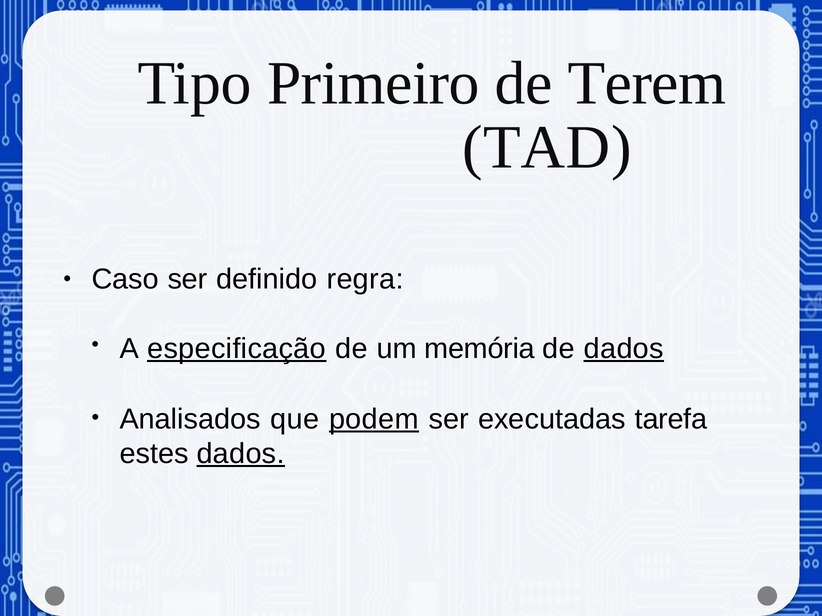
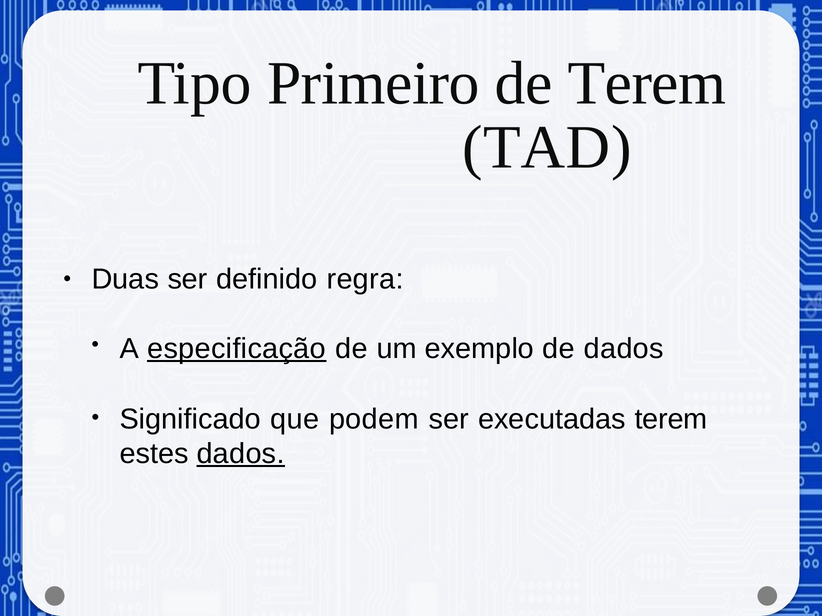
Caso: Caso -> Duas
memória: memória -> exemplo
dados at (624, 349) underline: present -> none
Analisados: Analisados -> Significado
podem underline: present -> none
executadas tarefa: tarefa -> terem
